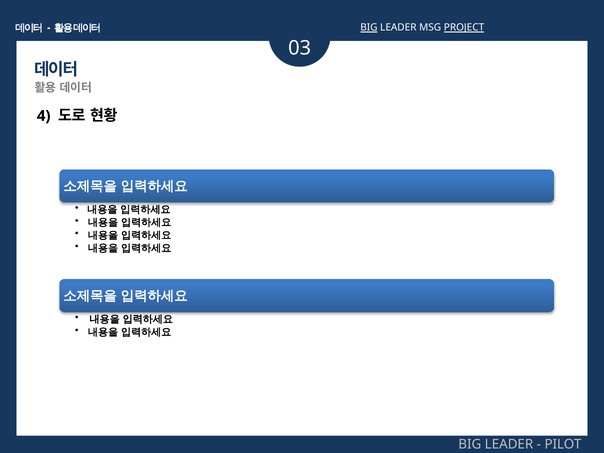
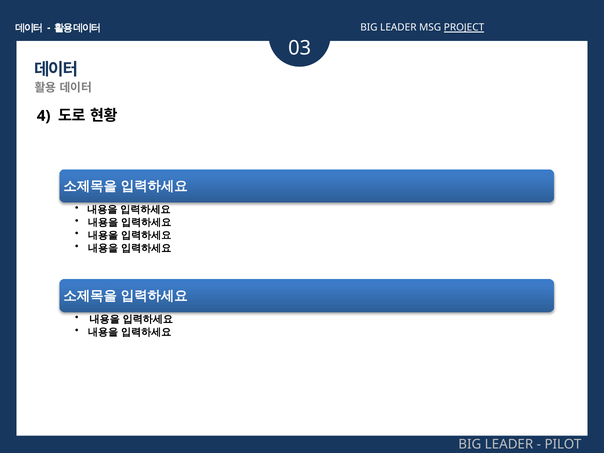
BIG at (369, 28) underline: present -> none
